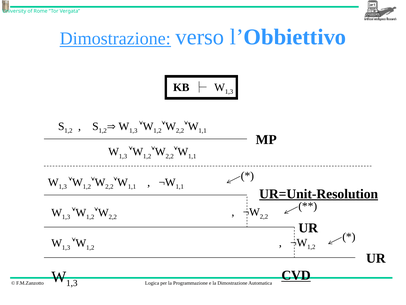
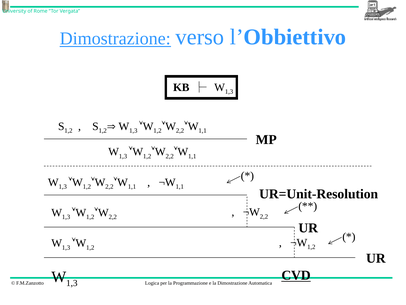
UR=Unit-Resolution underline: present -> none
